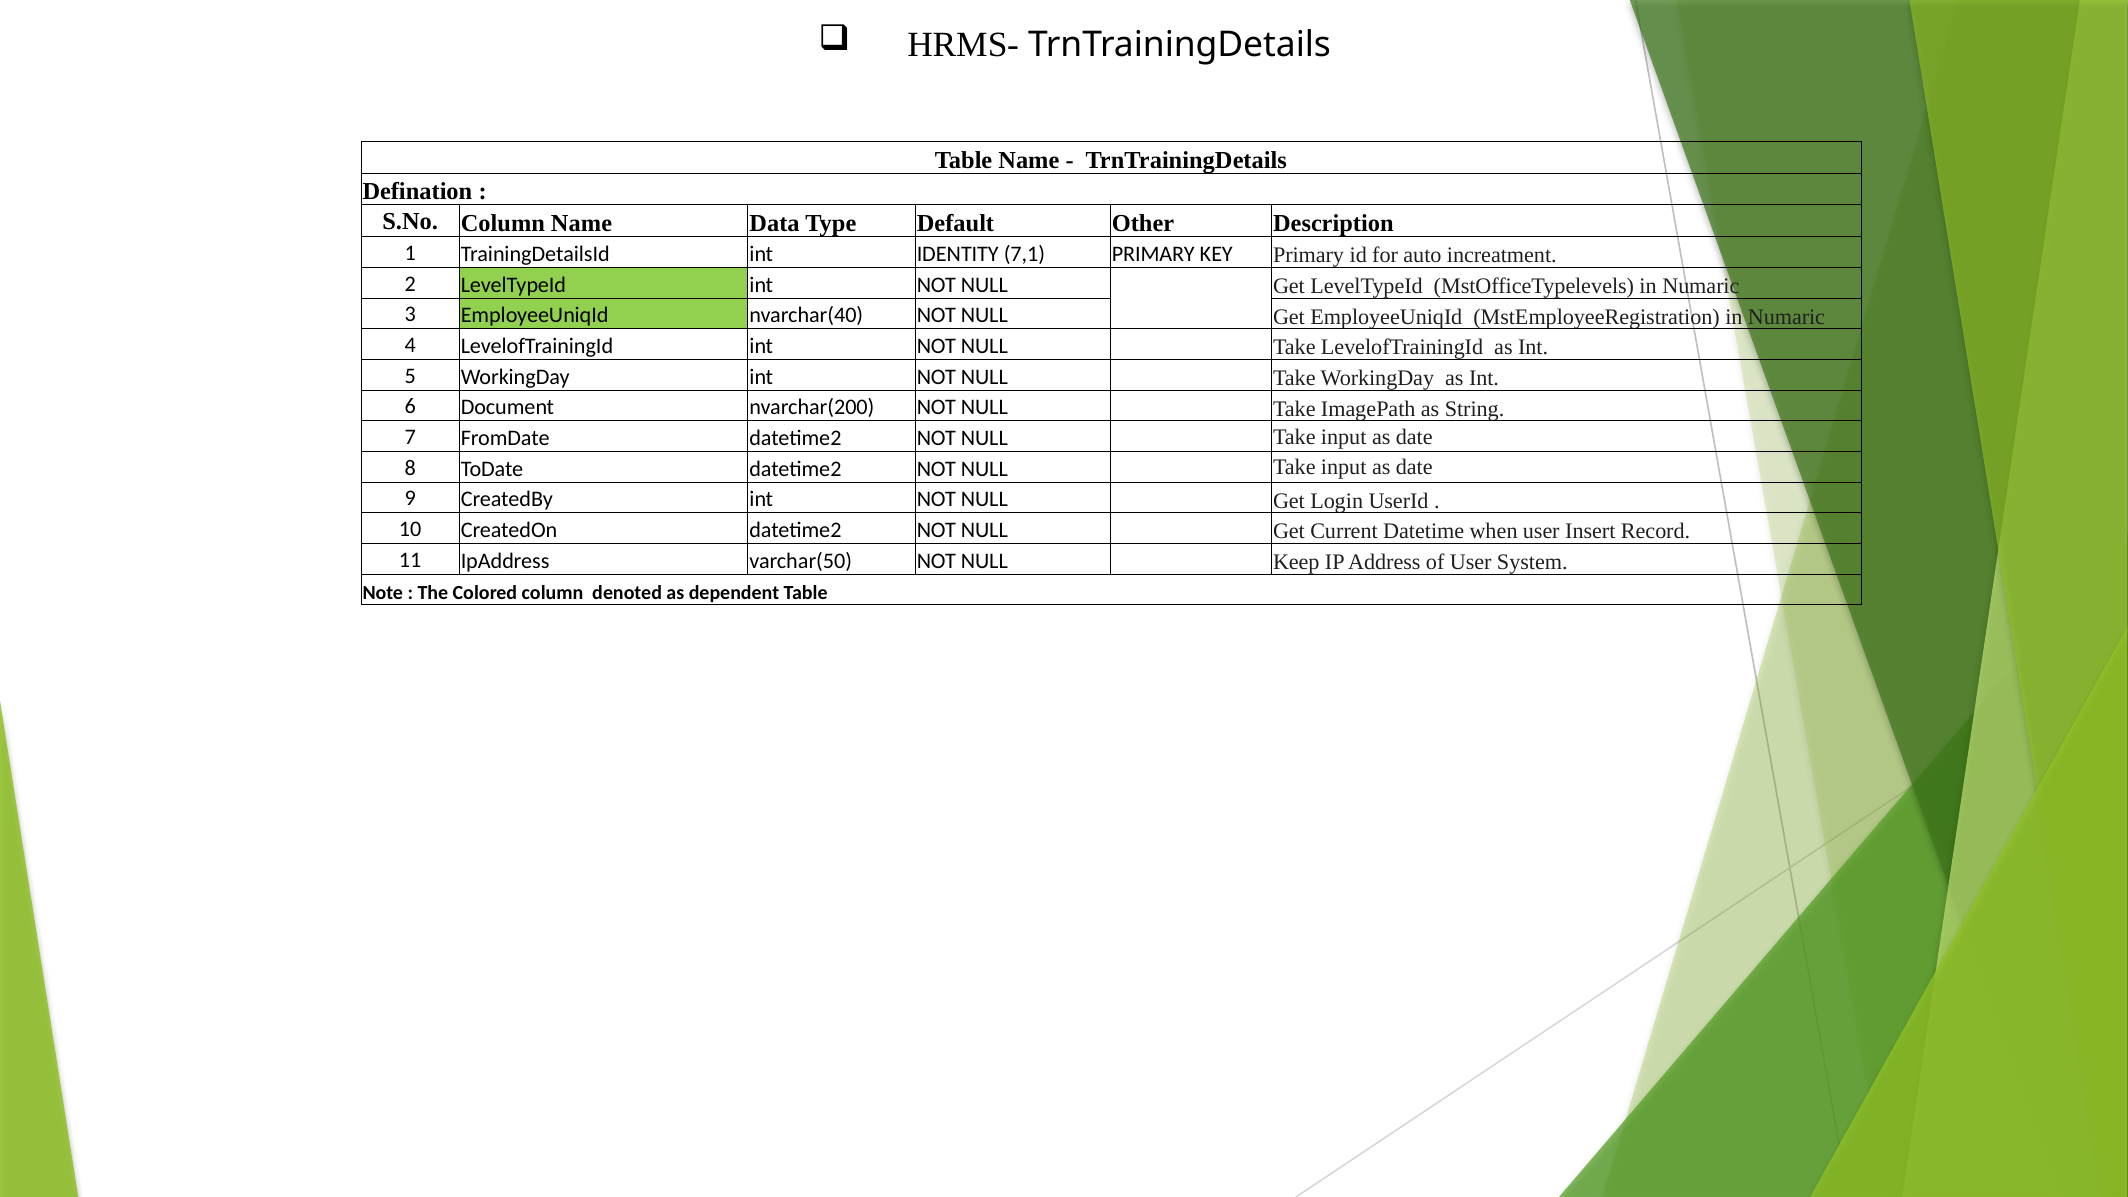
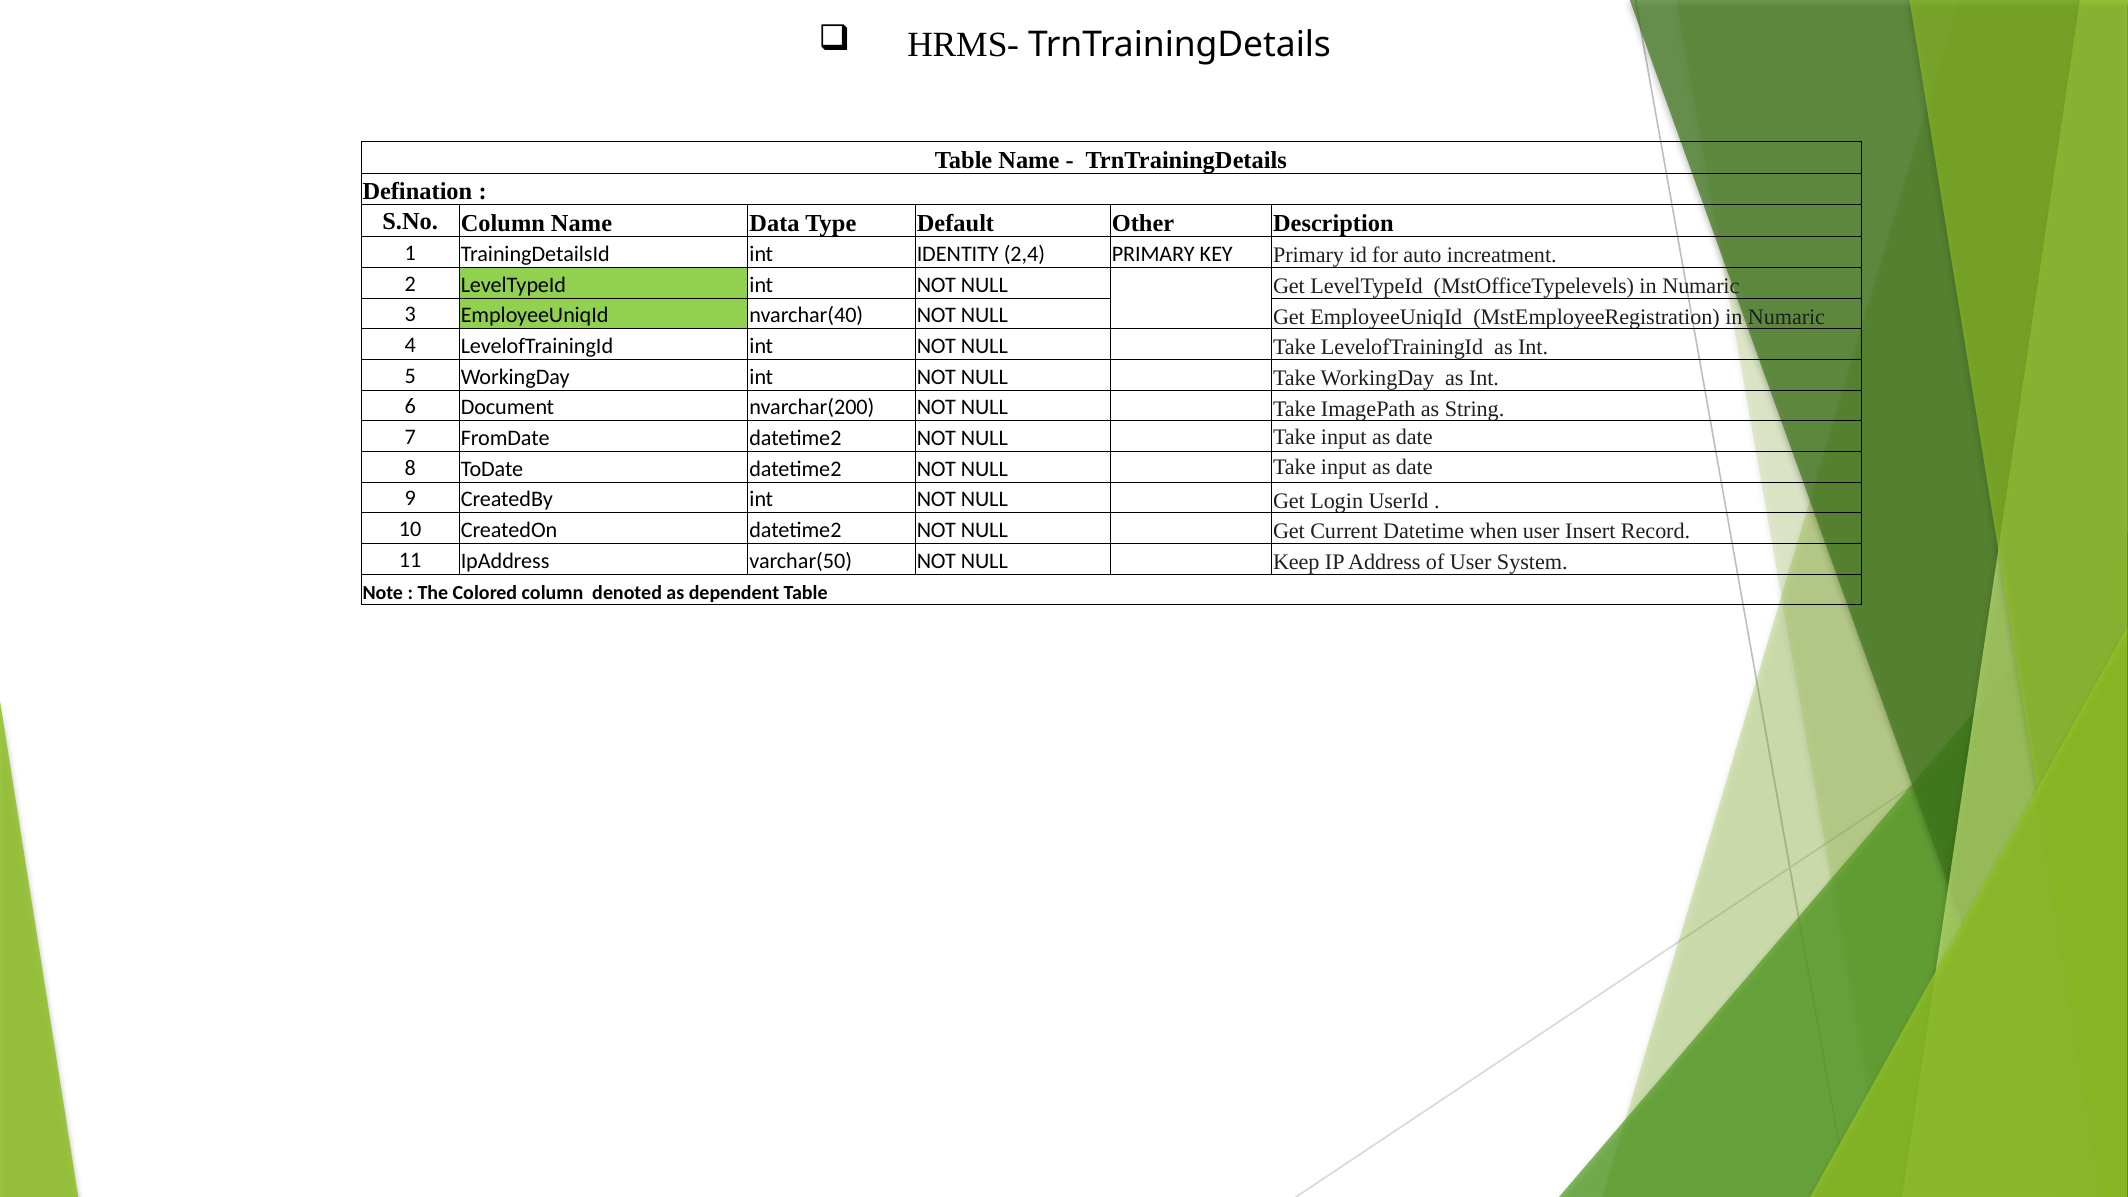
7,1: 7,1 -> 2,4
